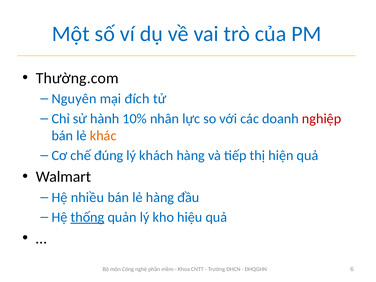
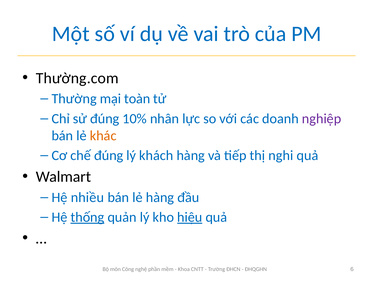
Nguyên: Nguyên -> Thường
đích: đích -> toàn
sử hành: hành -> đúng
nghiệp colour: red -> purple
hiện: hiện -> nghi
hiệu underline: none -> present
